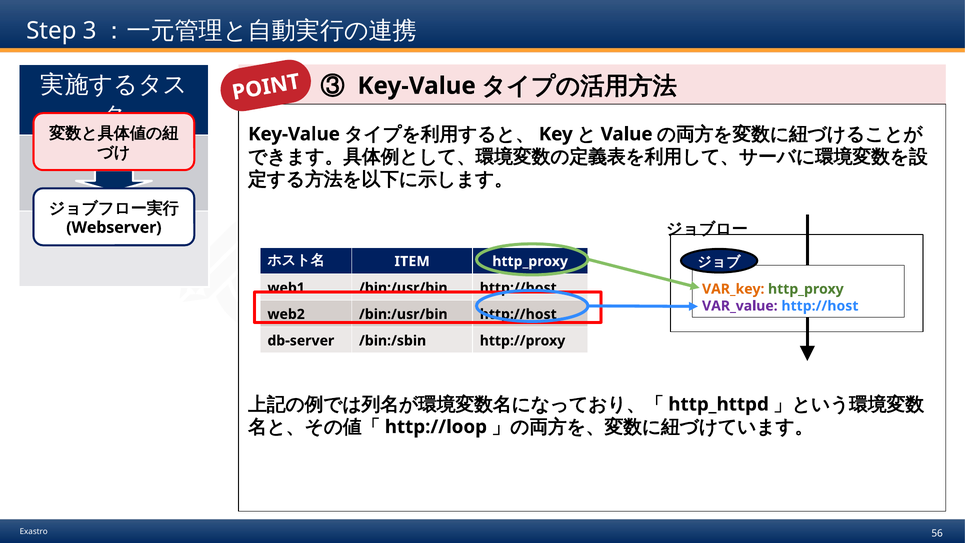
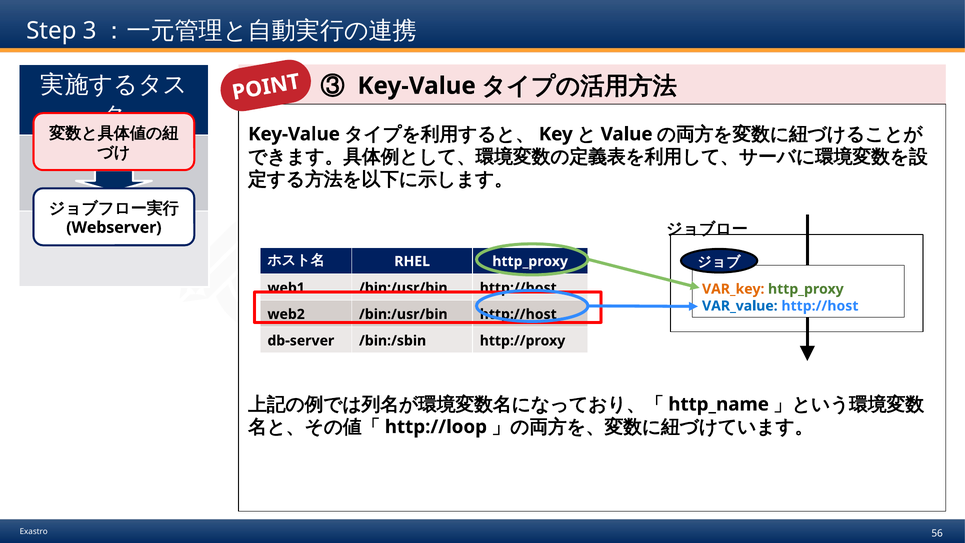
ITEM: ITEM -> RHEL
VAR_value colour: purple -> blue
http_httpd: http_httpd -> http_name
